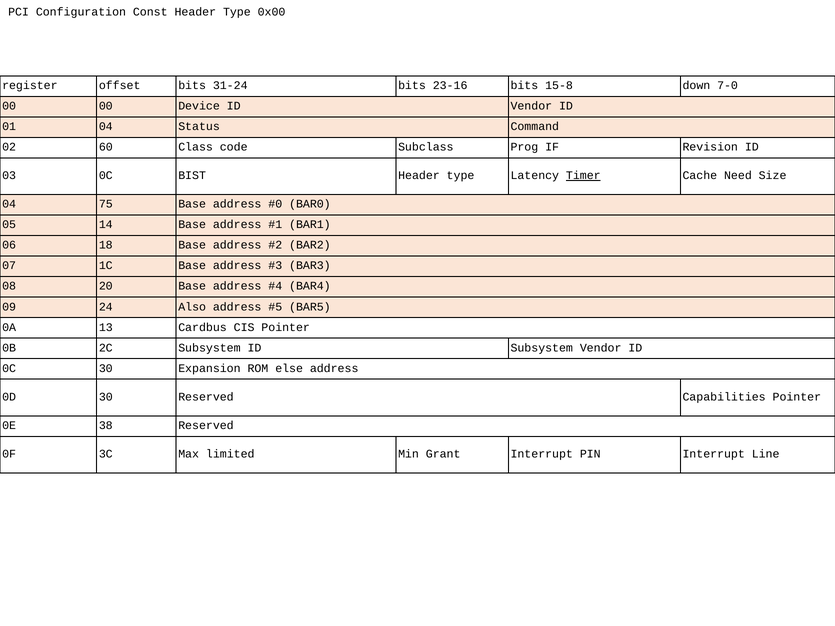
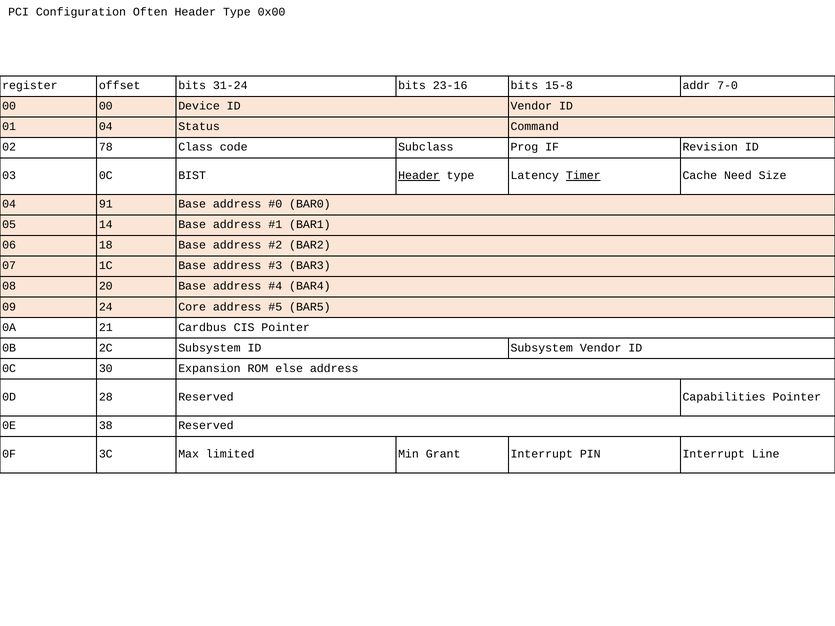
Const: Const -> Often
down: down -> addr
60: 60 -> 78
Header at (419, 176) underline: none -> present
75: 75 -> 91
Also: Also -> Core
13: 13 -> 21
0D 30: 30 -> 28
